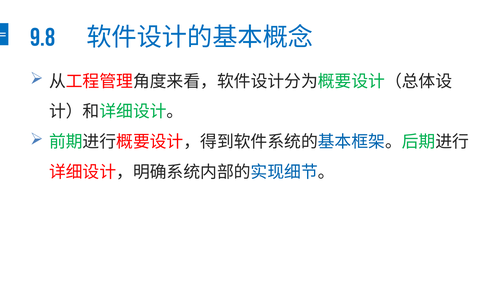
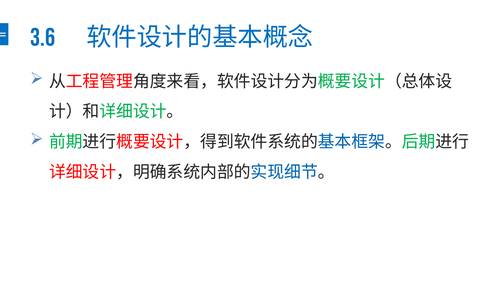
9.8: 9.8 -> 3.6
